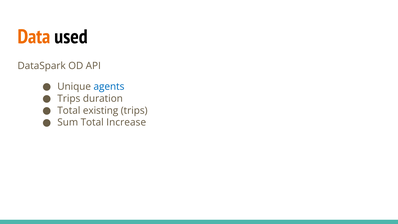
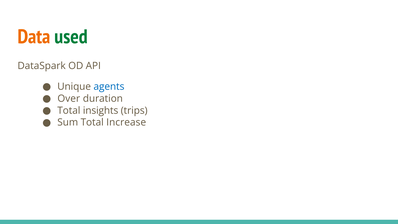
used colour: black -> green
Trips at (69, 98): Trips -> Over
existing: existing -> insights
